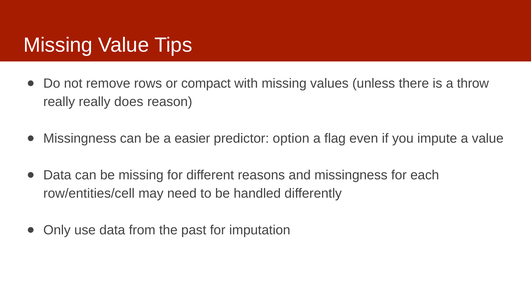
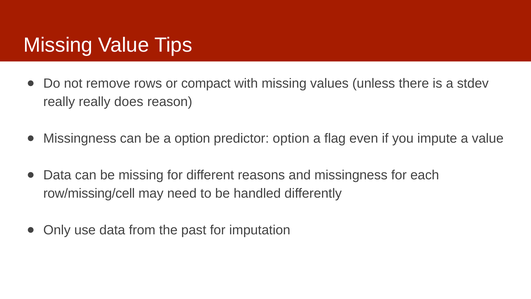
throw: throw -> stdev
a easier: easier -> option
row/entities/cell: row/entities/cell -> row/missing/cell
